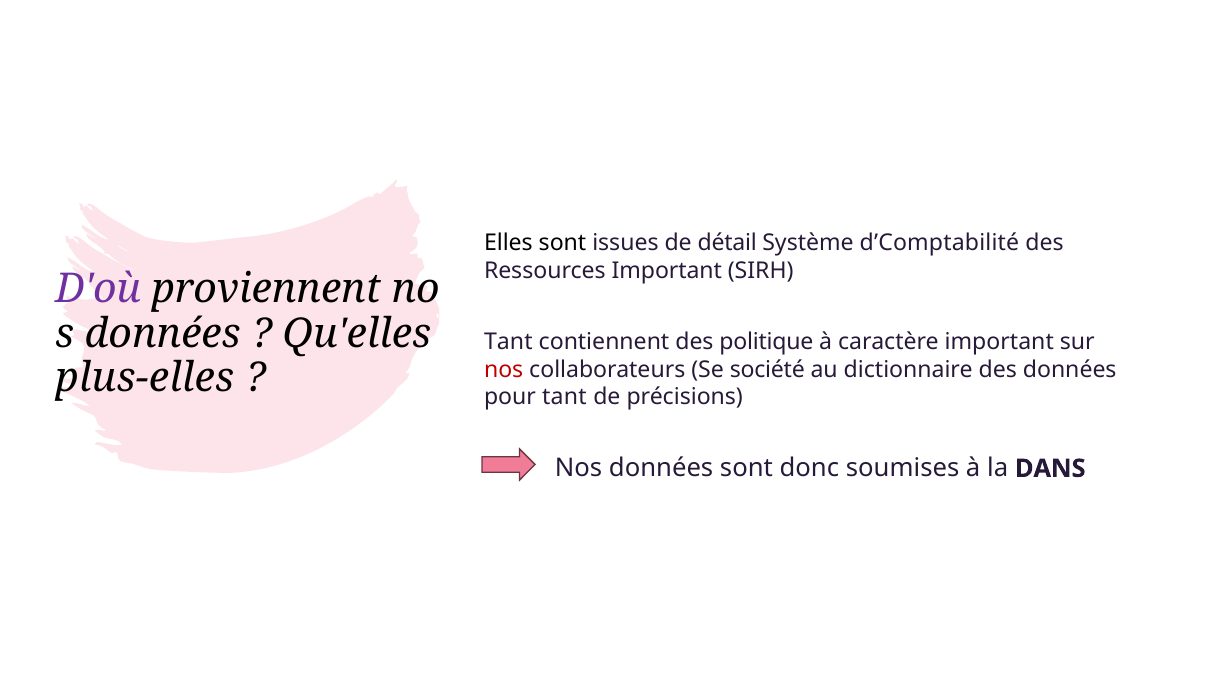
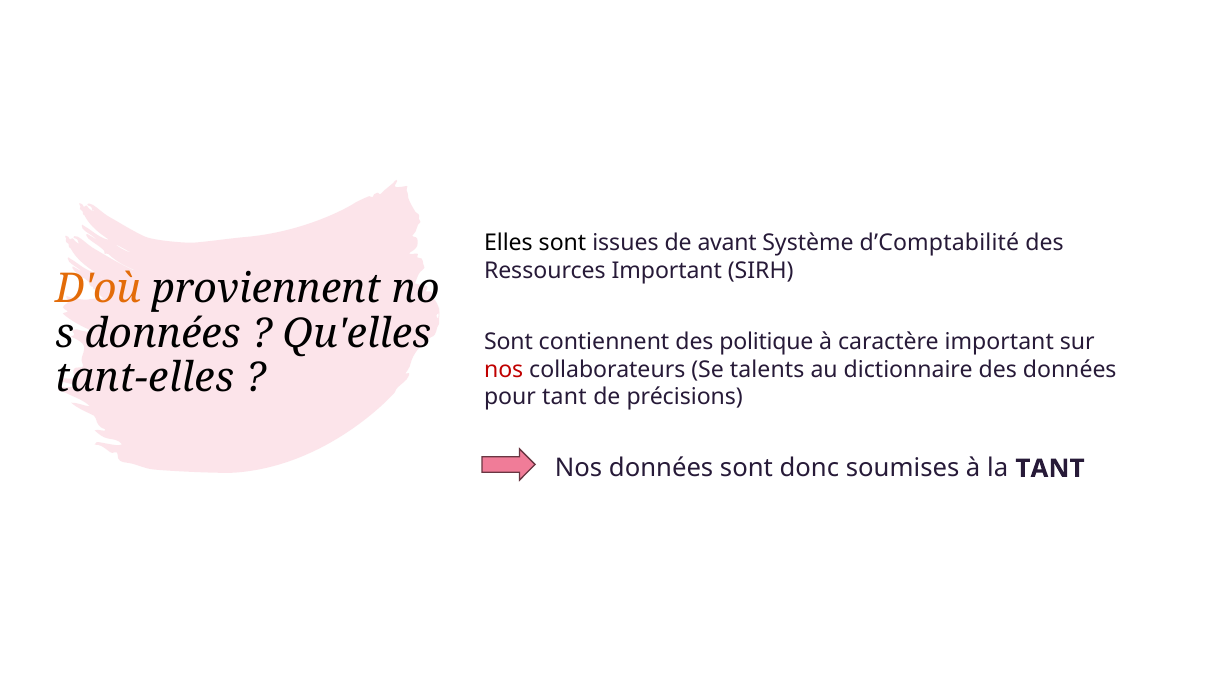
détail: détail -> avant
D'où colour: purple -> orange
Tant at (508, 342): Tant -> Sont
société: société -> talents
plus-elles: plus-elles -> tant-elles
la DANS: DANS -> TANT
